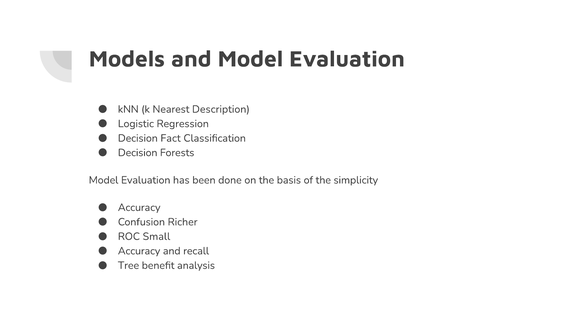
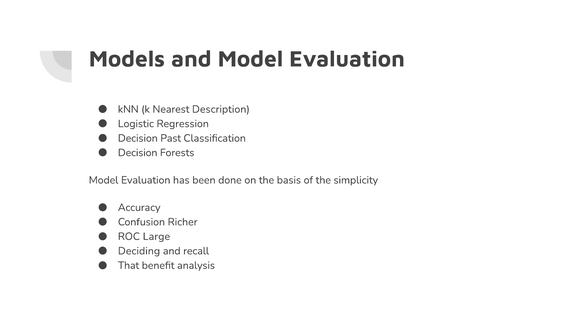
Fact: Fact -> Past
Small: Small -> Large
Accuracy at (139, 251): Accuracy -> Deciding
Tree: Tree -> That
